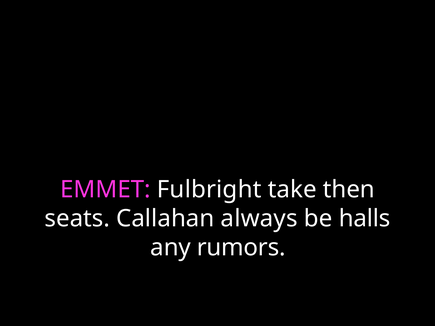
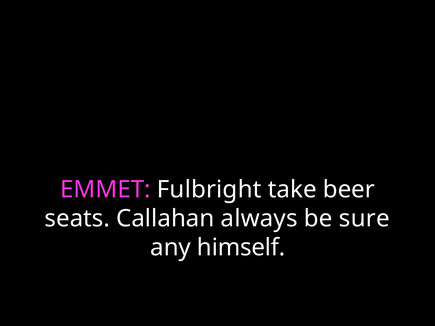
then: then -> beer
halls: halls -> sure
rumors: rumors -> himself
